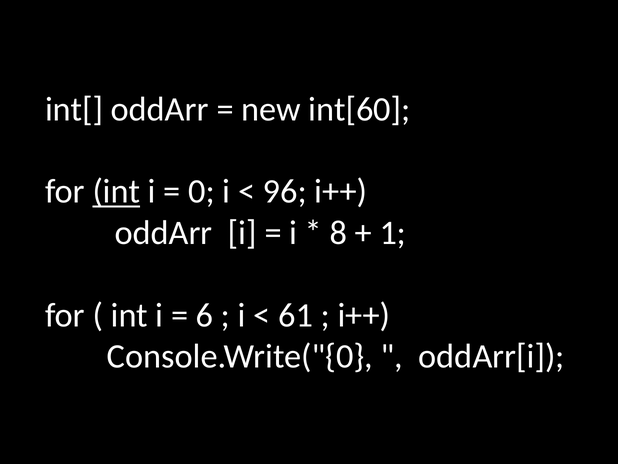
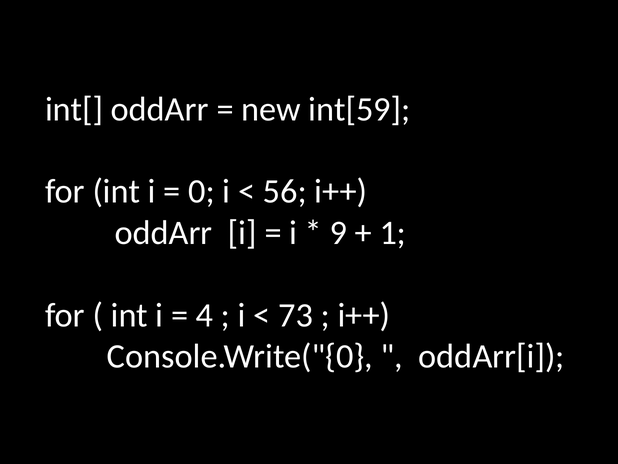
int[60: int[60 -> int[59
int at (116, 191) underline: present -> none
96: 96 -> 56
8: 8 -> 9
6: 6 -> 4
61: 61 -> 73
